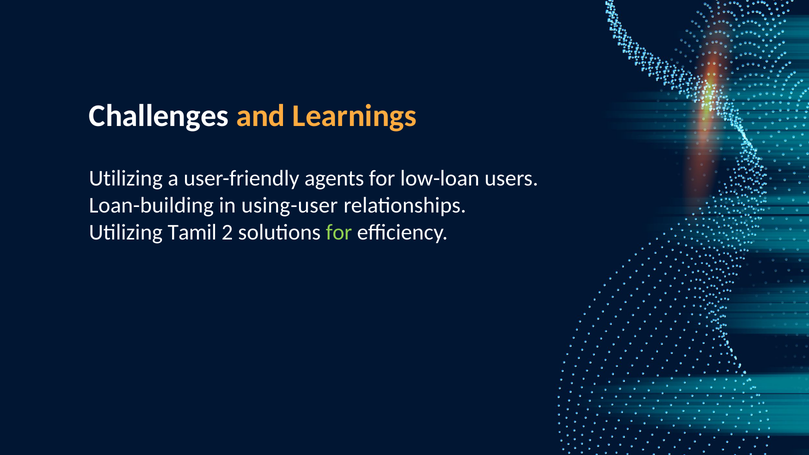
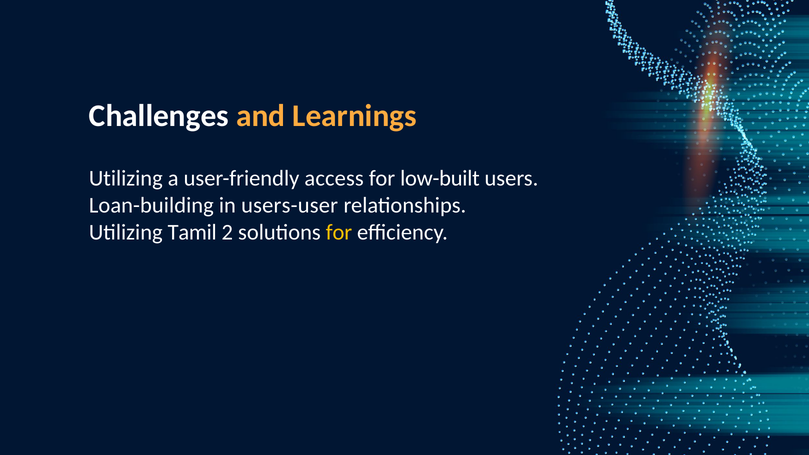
agents: agents -> access
low-loan: low-loan -> low-built
using-user: using-user -> users-user
for at (339, 232) colour: light green -> yellow
